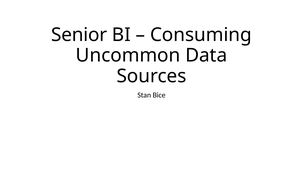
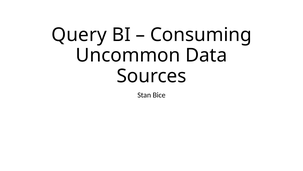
Senior: Senior -> Query
